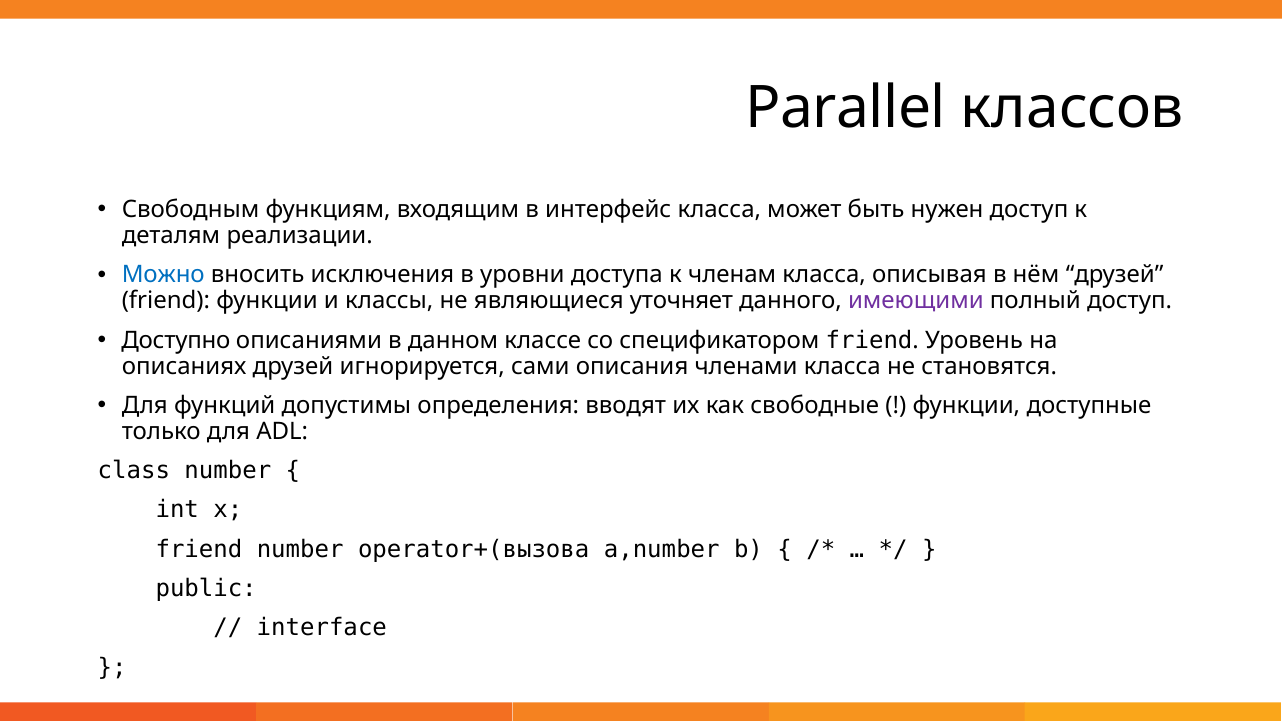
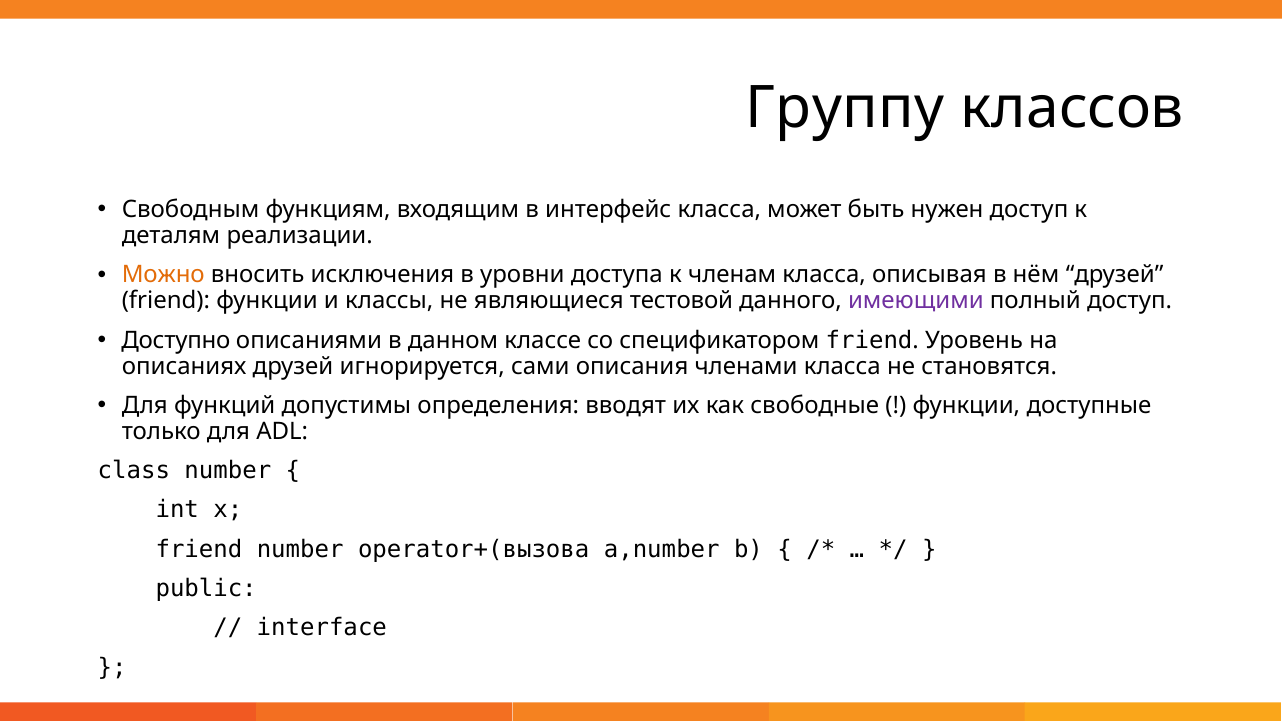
Parallel: Parallel -> Группу
Можно colour: blue -> orange
уточняет: уточняет -> тестовой
